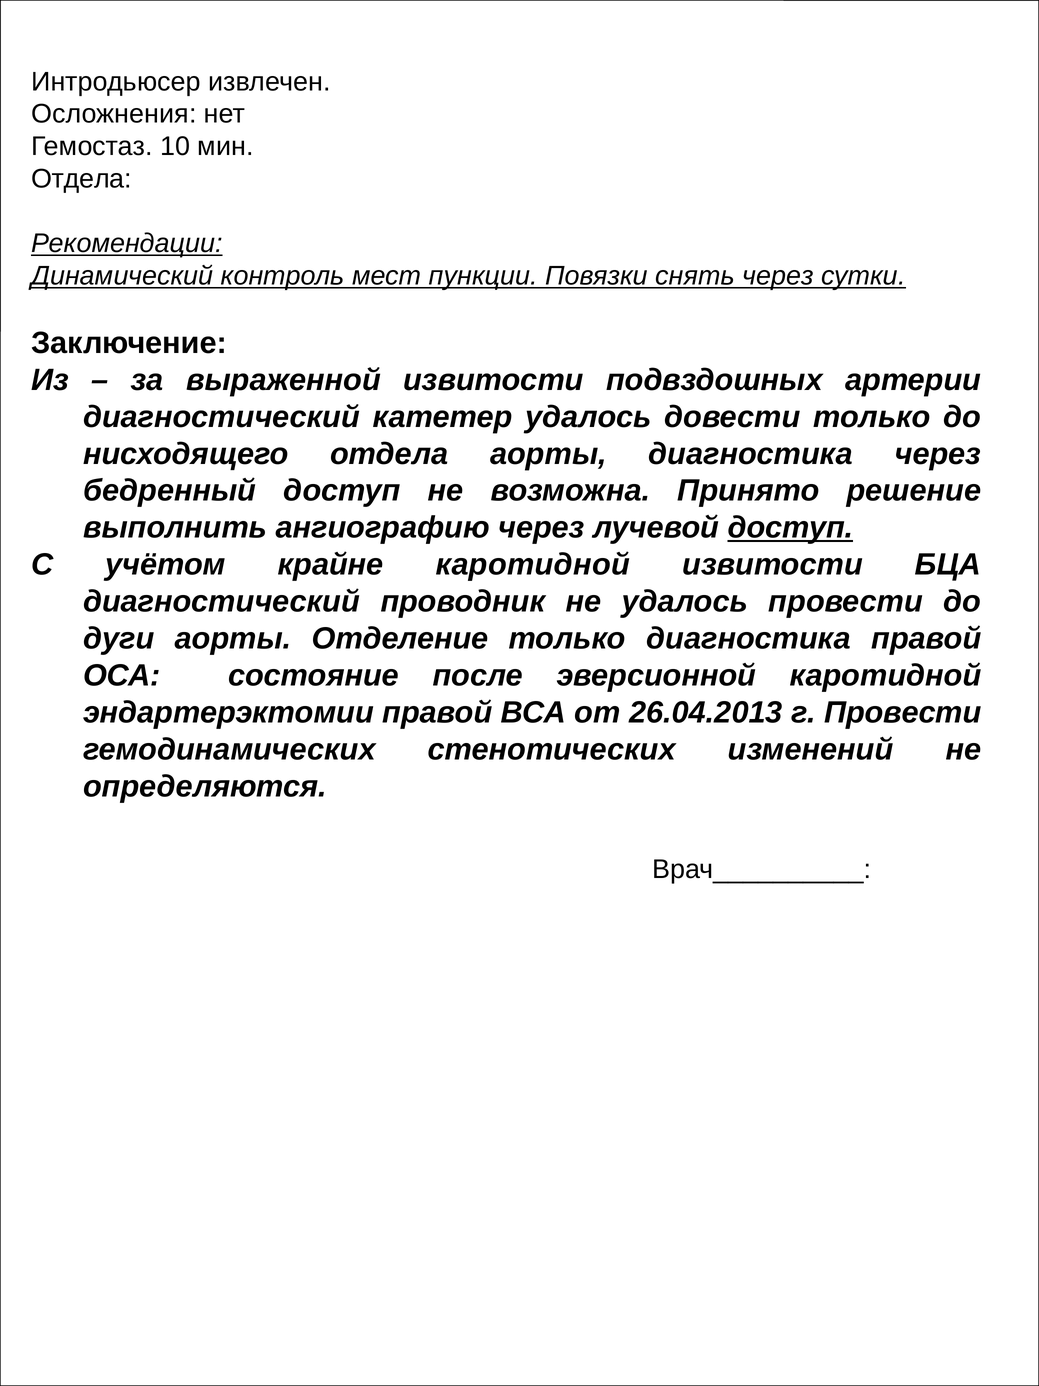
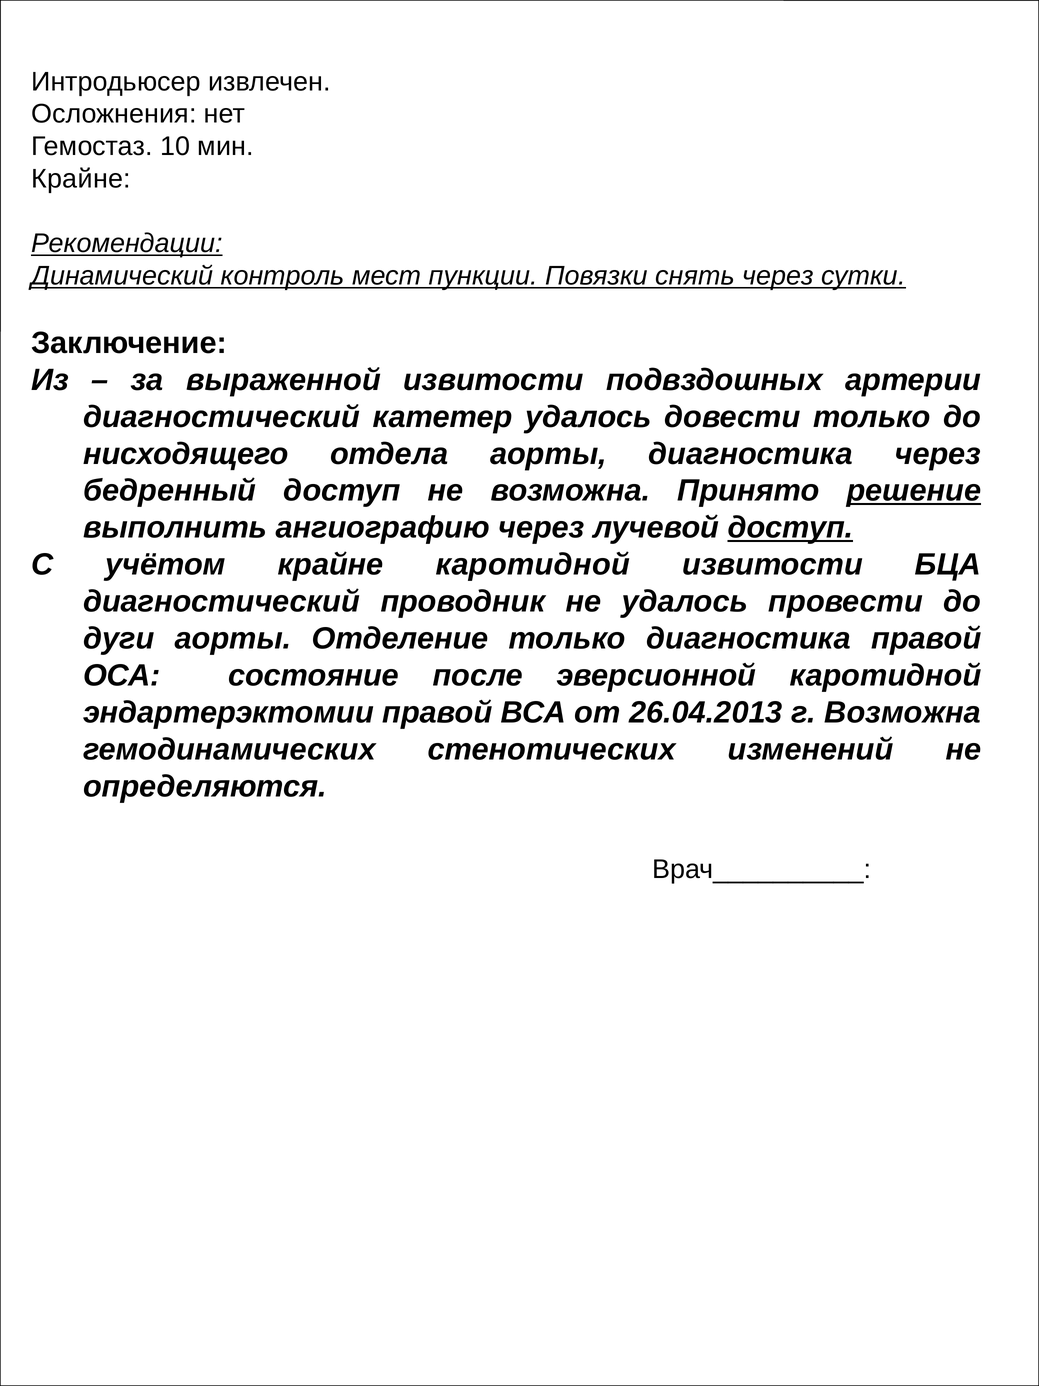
Отдела at (81, 179): Отдела -> Крайне
решение underline: none -> present
г Провести: Провести -> Возможна
